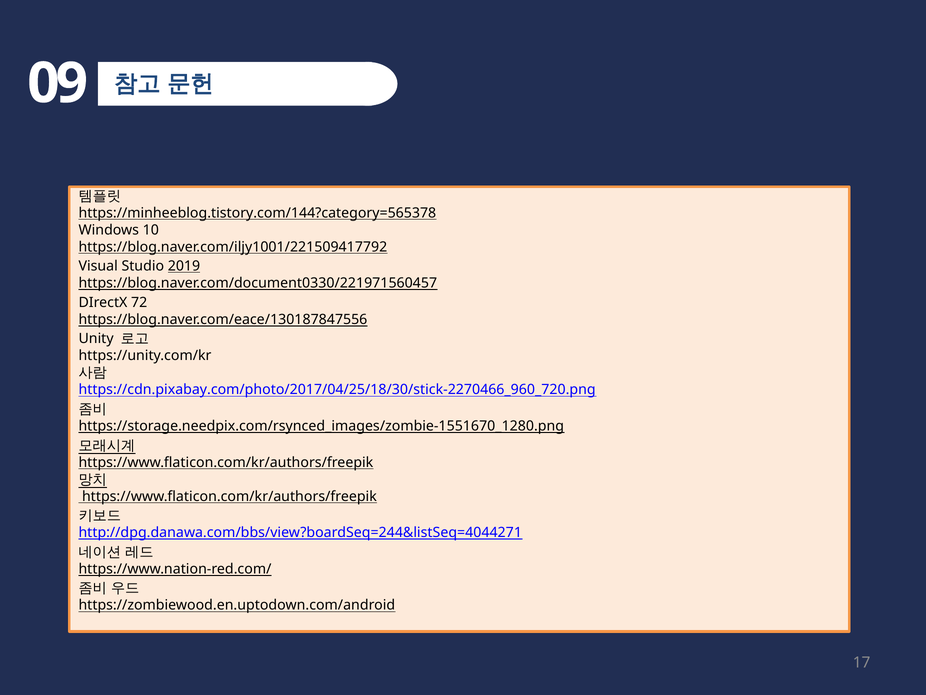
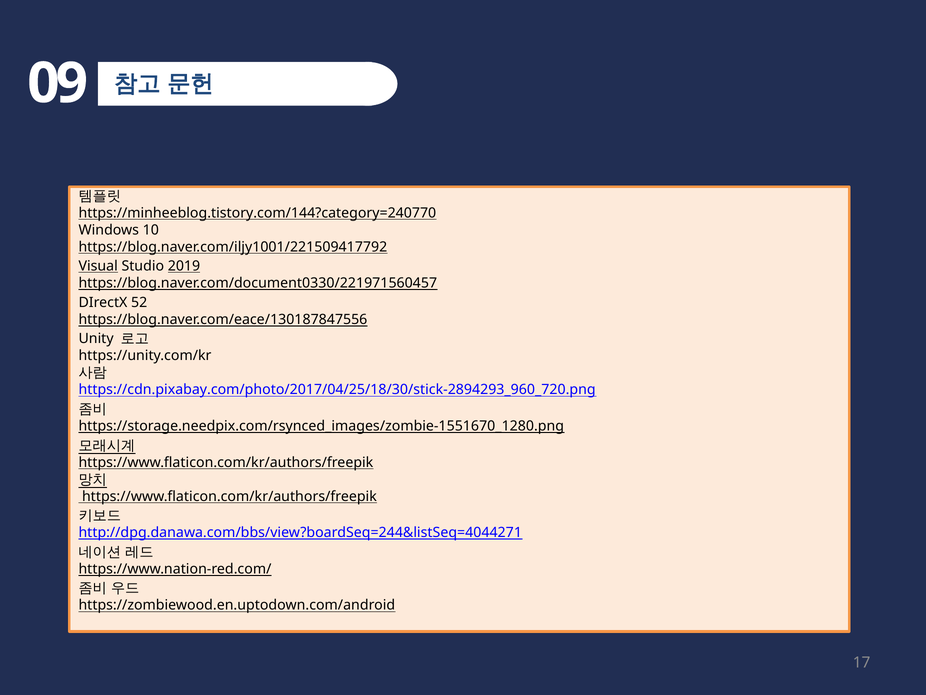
https://minheeblog.tistory.com/144?category=565378: https://minheeblog.tistory.com/144?category=565378 -> https://minheeblog.tistory.com/144?category=240770
Visual underline: none -> present
72: 72 -> 52
https://cdn.pixabay.com/photo/2017/04/25/18/30/stick-2270466_960_720.png: https://cdn.pixabay.com/photo/2017/04/25/18/30/stick-2270466_960_720.png -> https://cdn.pixabay.com/photo/2017/04/25/18/30/stick-2894293_960_720.png
